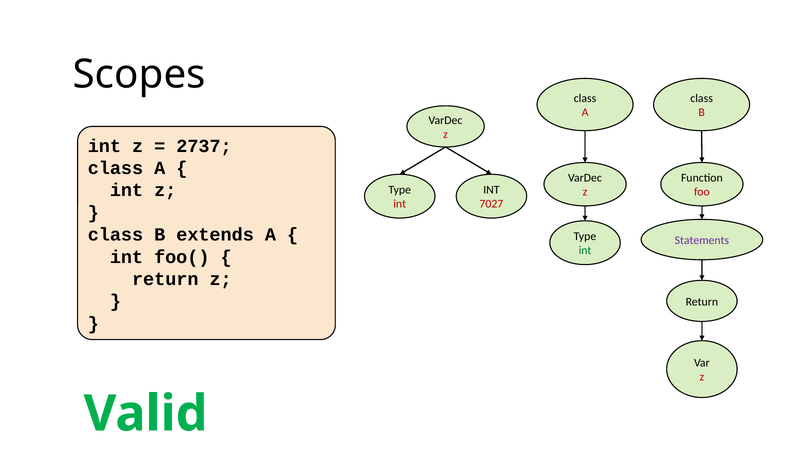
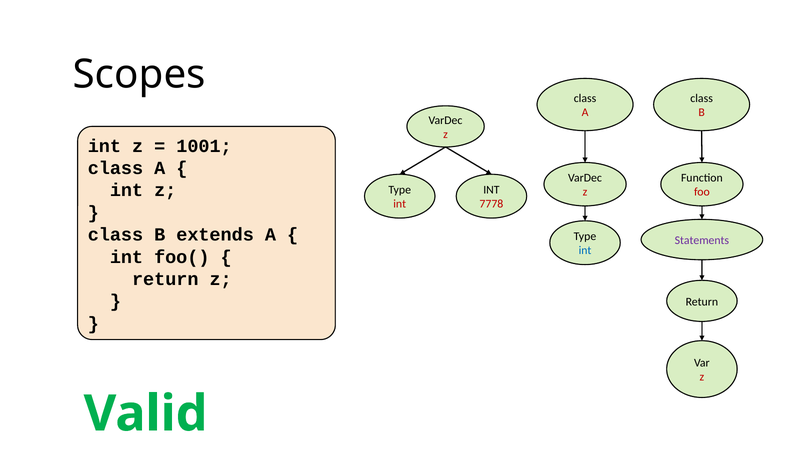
2737: 2737 -> 1001
7027: 7027 -> 7778
int at (585, 251) colour: green -> blue
